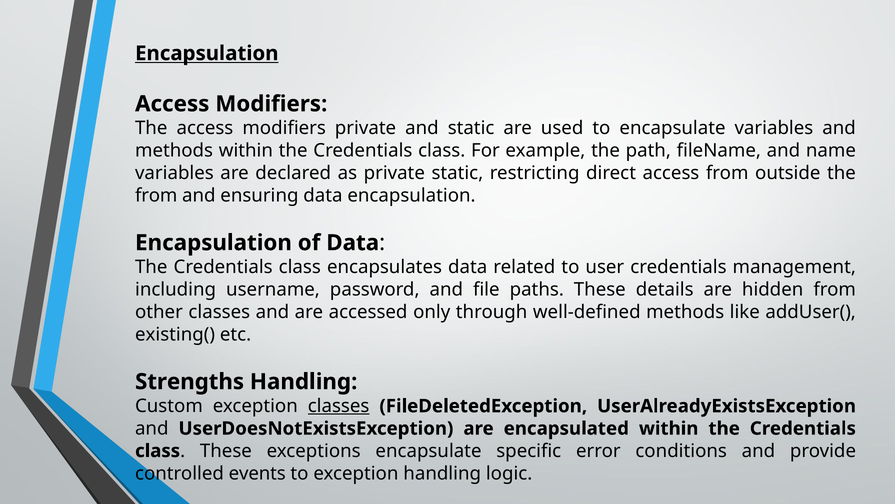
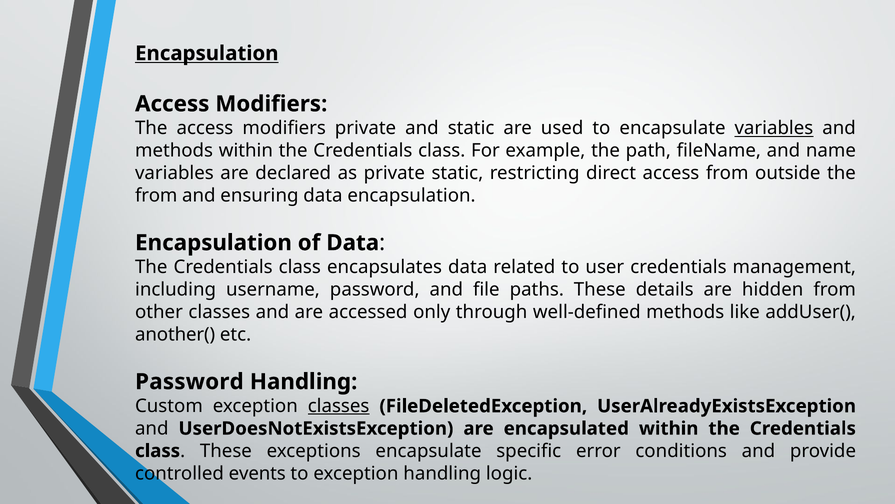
variables at (774, 128) underline: none -> present
existing(: existing( -> another(
Strengths at (190, 381): Strengths -> Password
